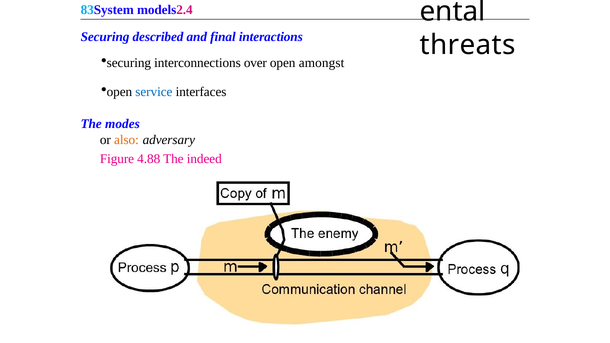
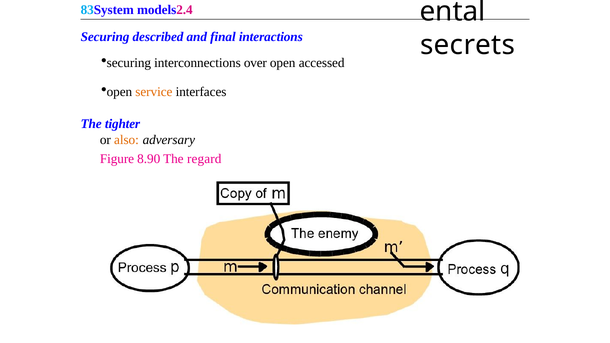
threats: threats -> secrets
amongst: amongst -> accessed
service colour: blue -> orange
modes: modes -> tighter
4.88: 4.88 -> 8.90
indeed: indeed -> regard
